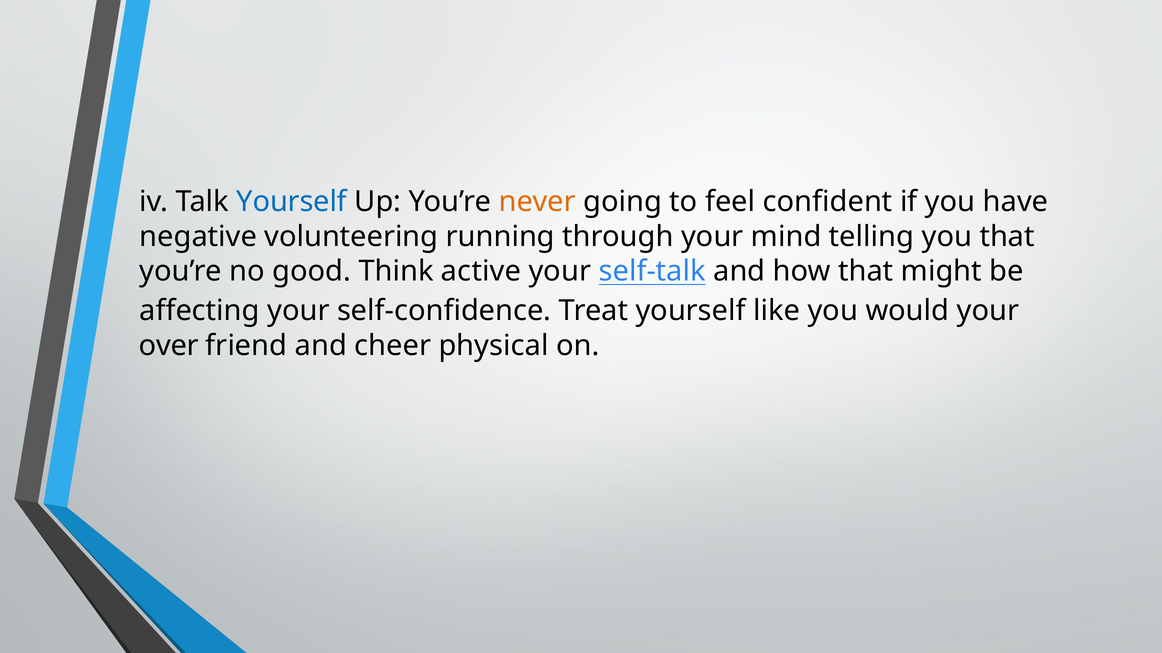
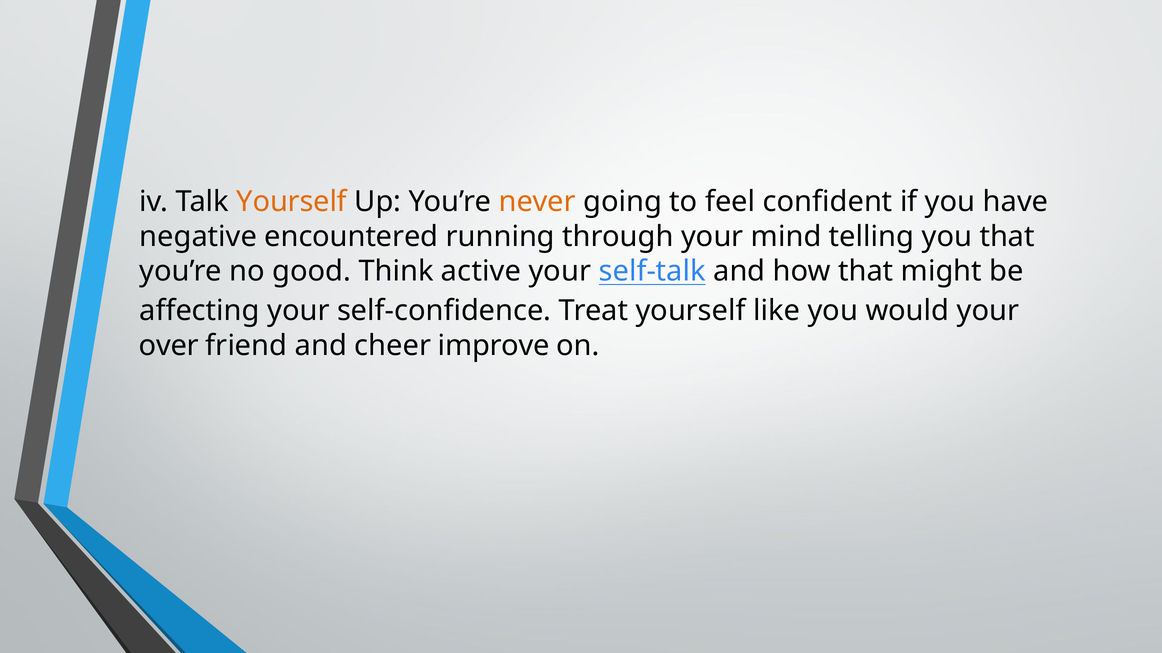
Yourself at (292, 202) colour: blue -> orange
volunteering: volunteering -> encountered
physical: physical -> improve
